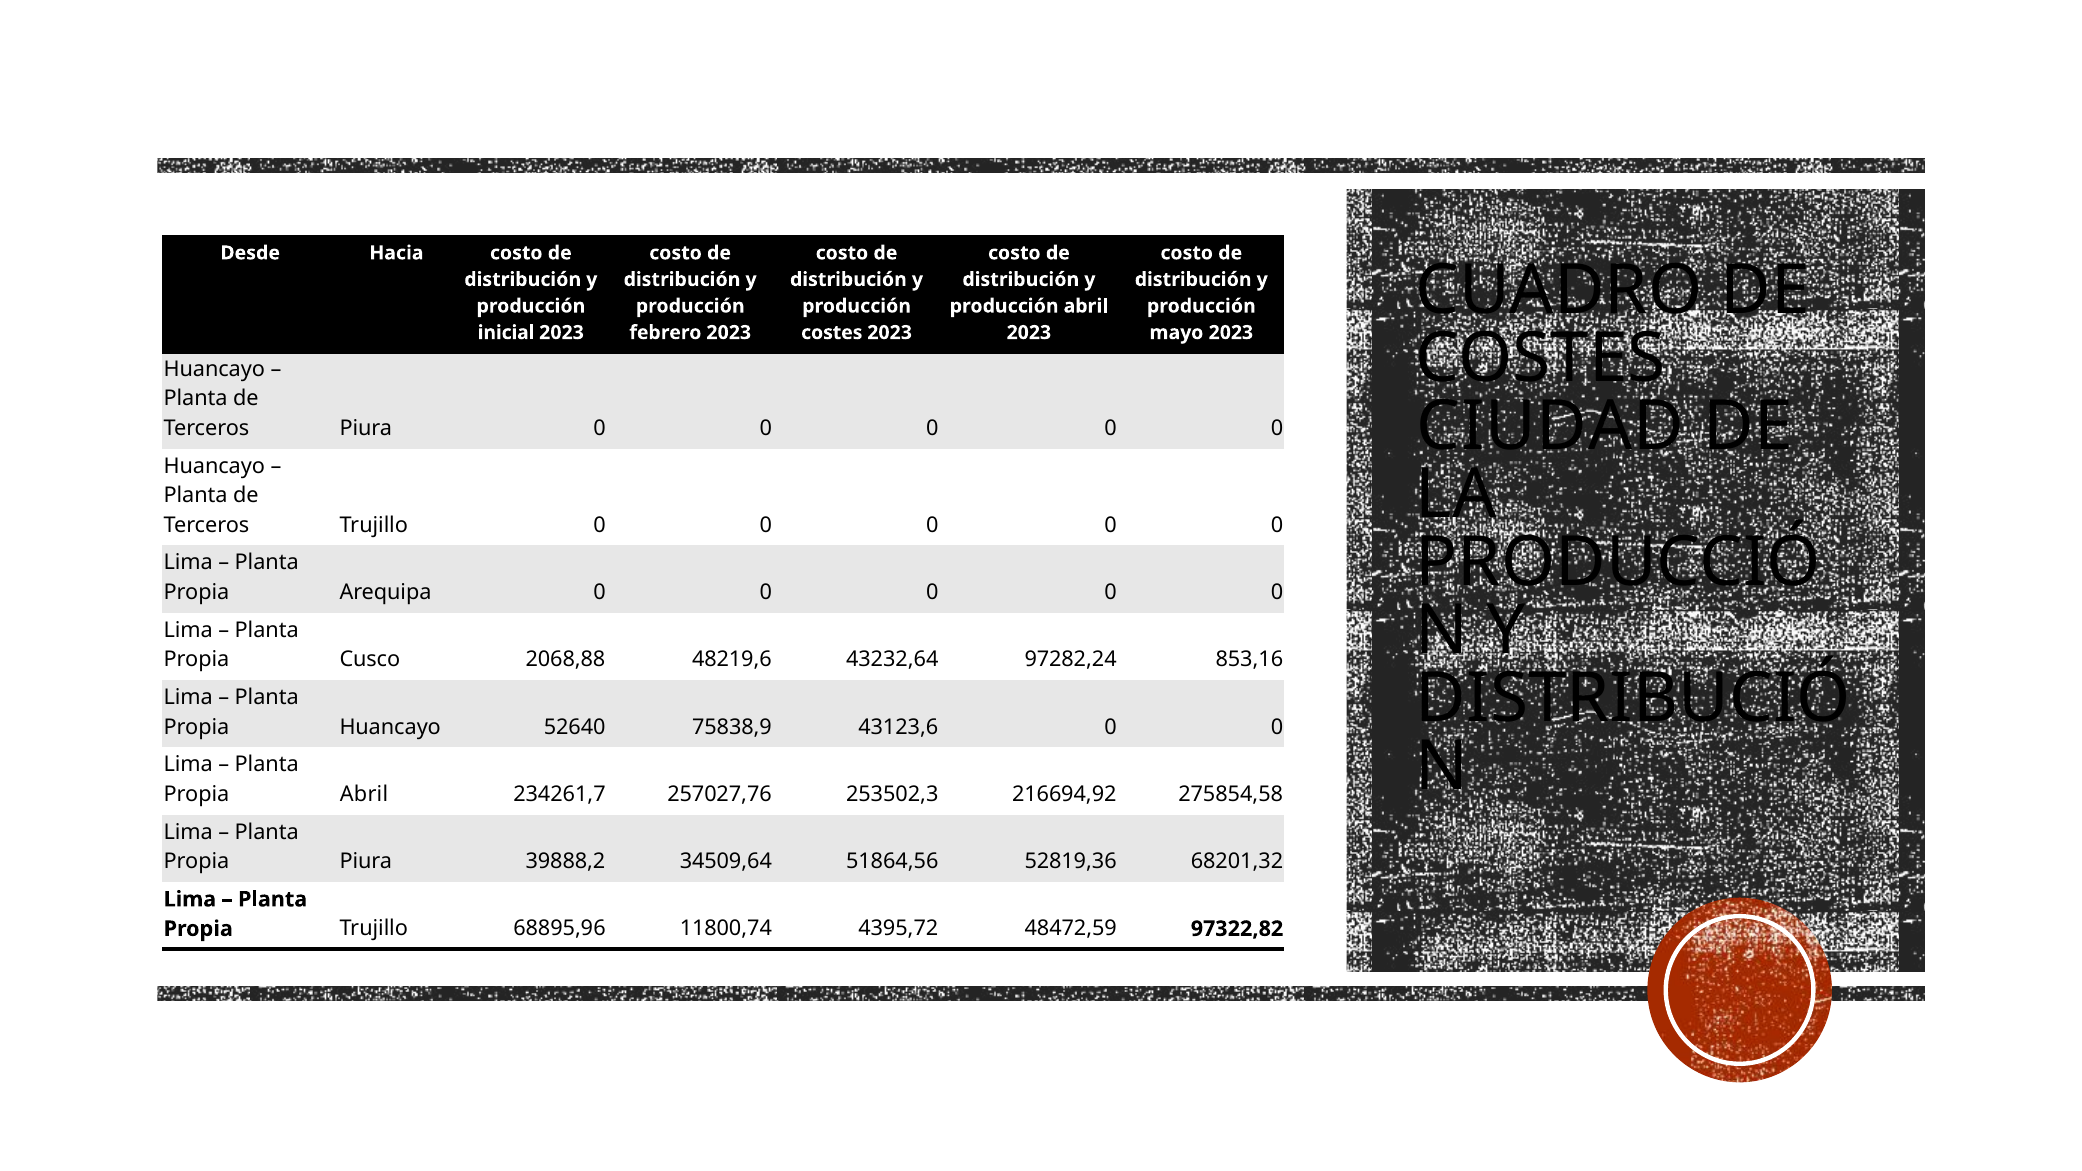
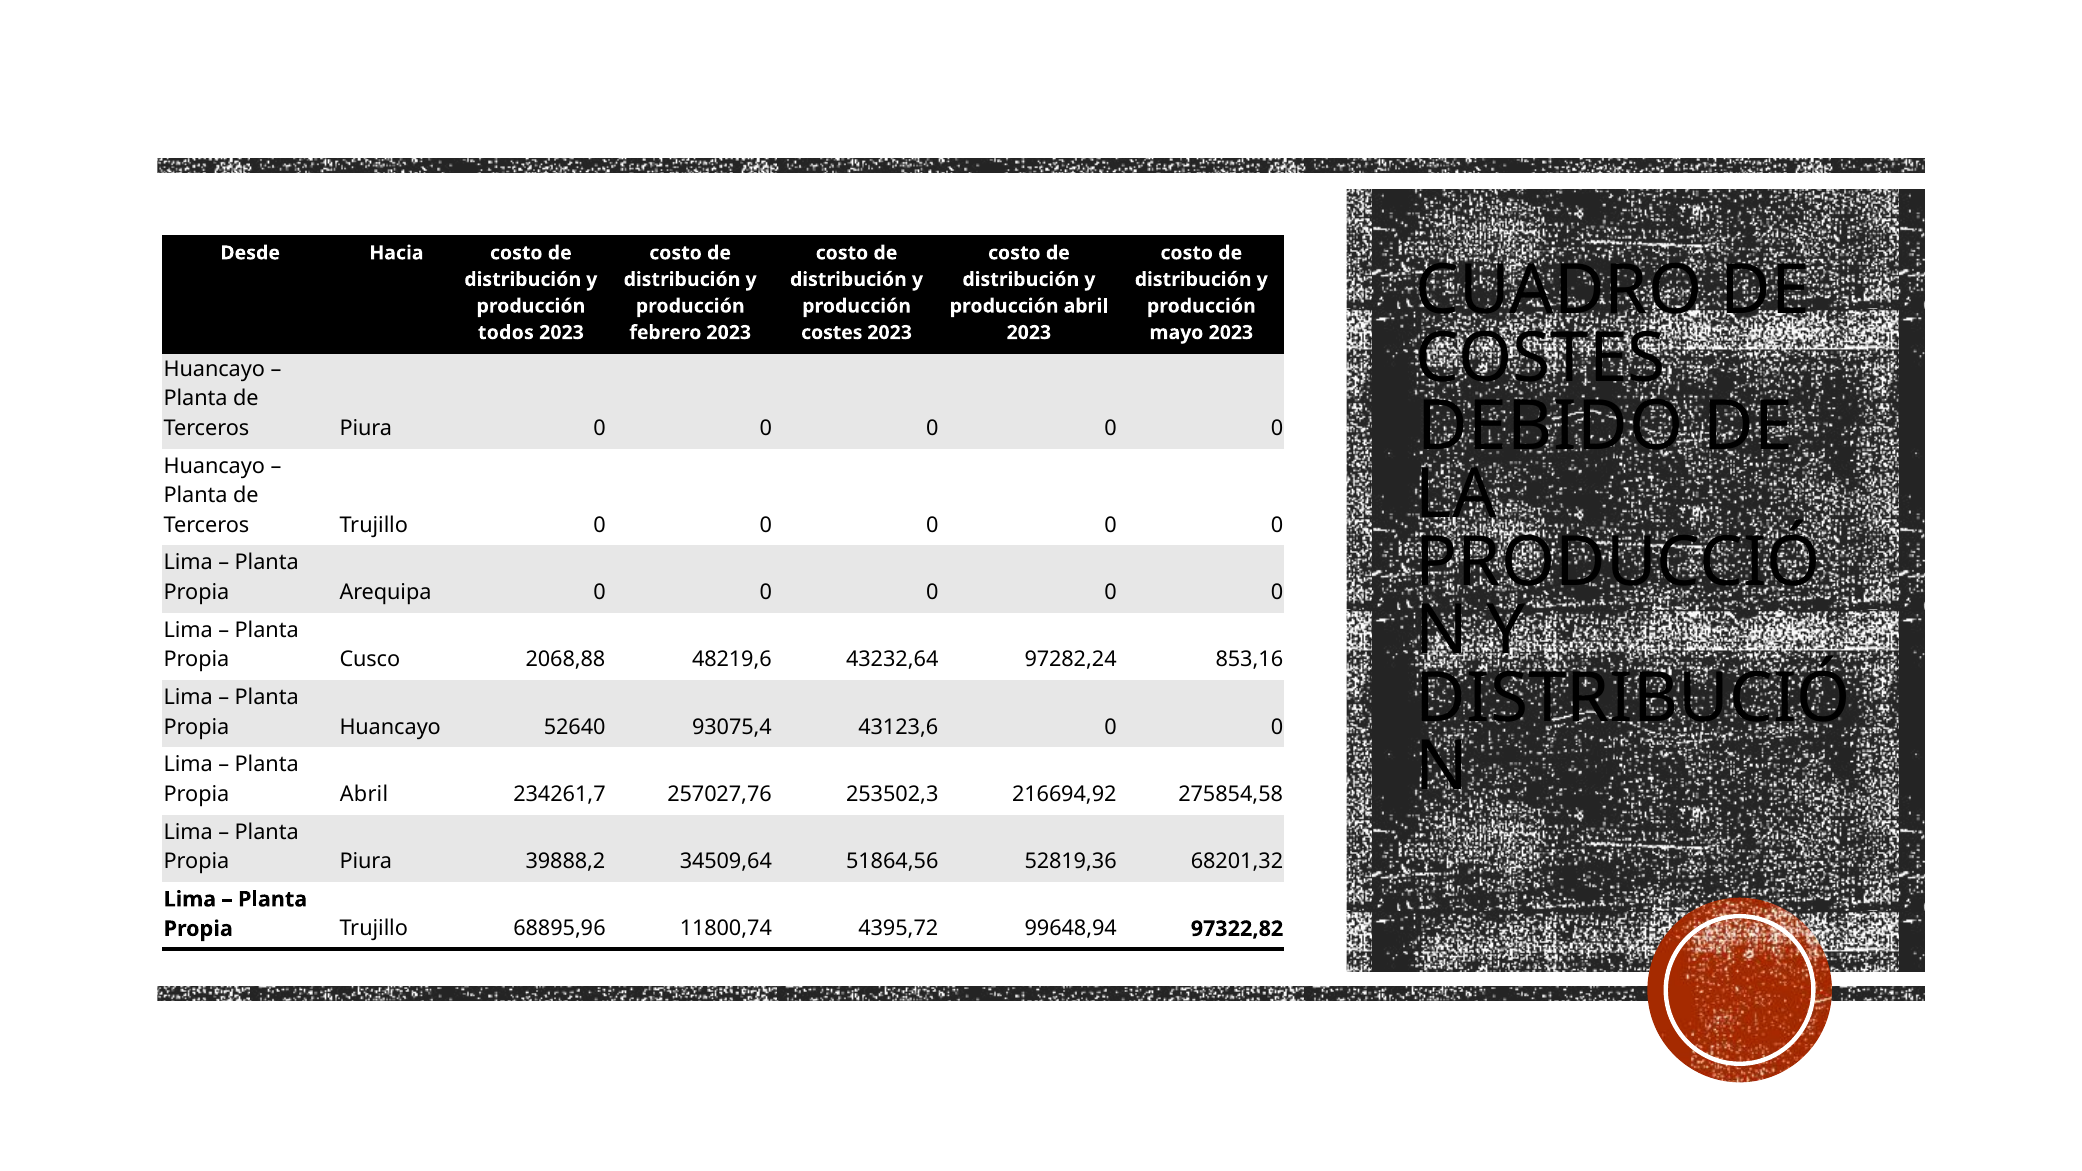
inicial: inicial -> todos
CIUDAD: CIUDAD -> DEBIDO
75838,9: 75838,9 -> 93075,4
48472,59: 48472,59 -> 99648,94
